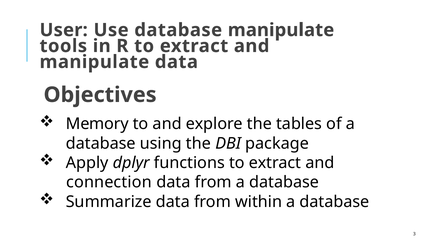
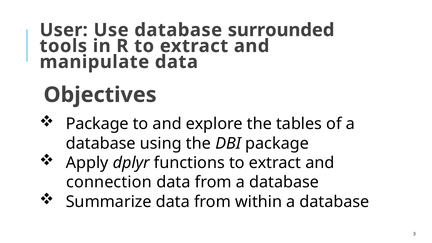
database manipulate: manipulate -> surrounded
Memory at (97, 124): Memory -> Package
